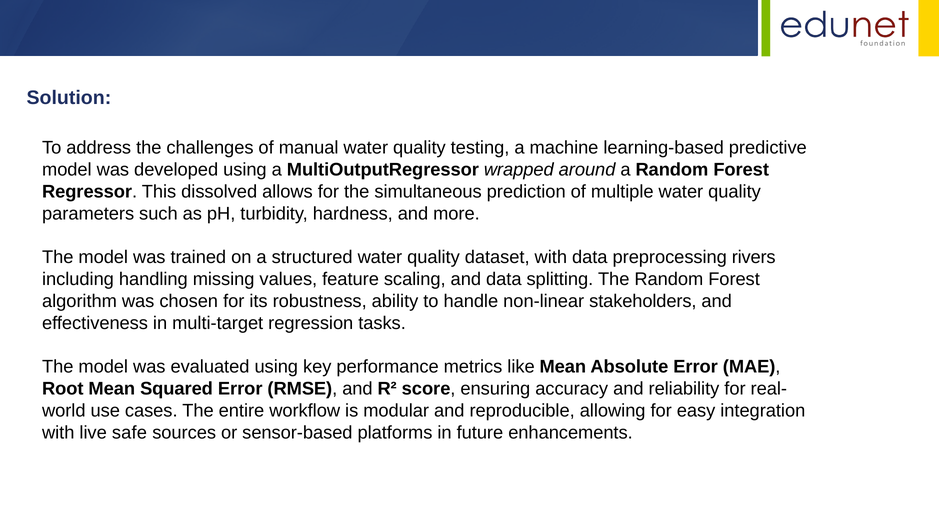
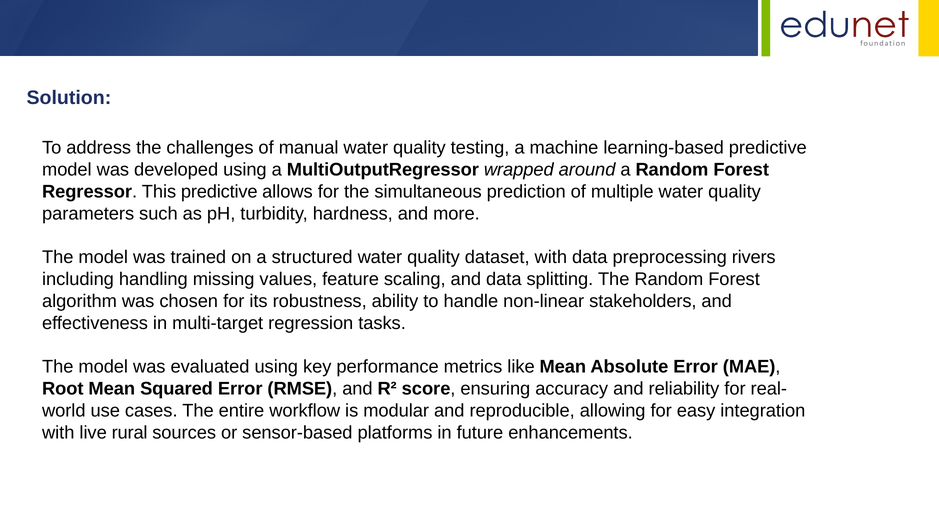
This dissolved: dissolved -> predictive
safe: safe -> rural
